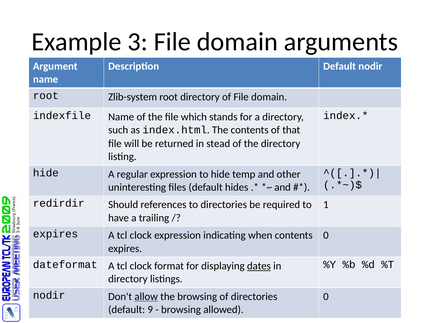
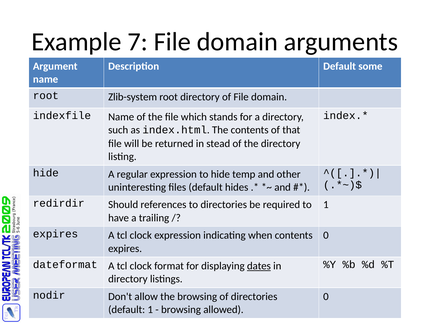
3: 3 -> 7
Default nodir: nodir -> some
allow underline: present -> none
default 9: 9 -> 1
